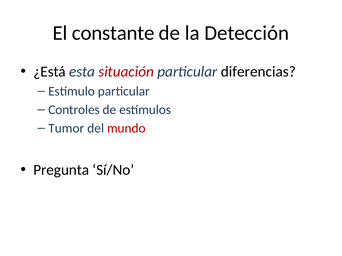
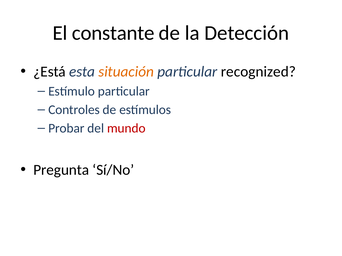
situación colour: red -> orange
diferencias: diferencias -> recognized
Tumor: Tumor -> Probar
